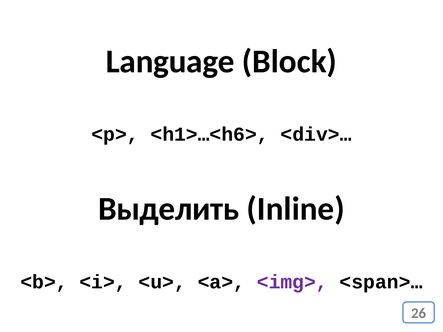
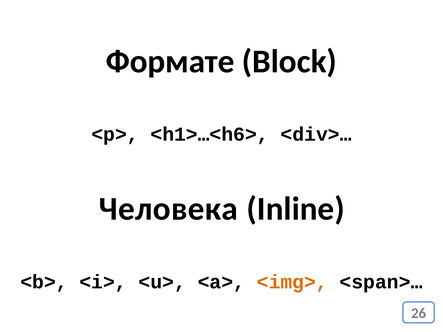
Language: Language -> Формате
Выделить: Выделить -> Человека
<img> colour: purple -> orange
